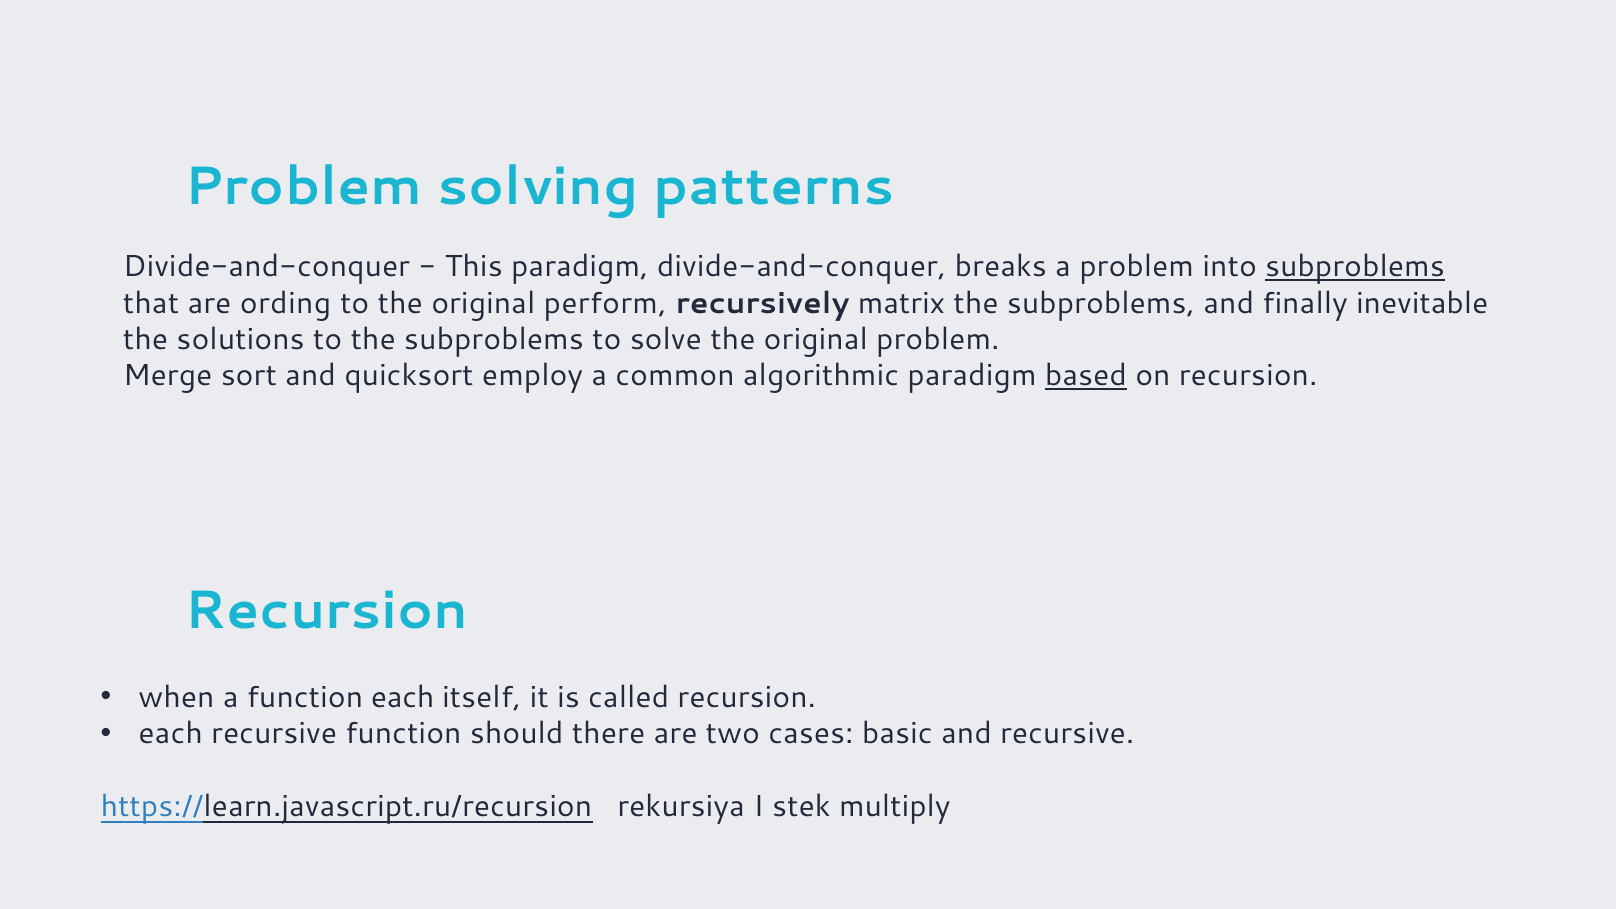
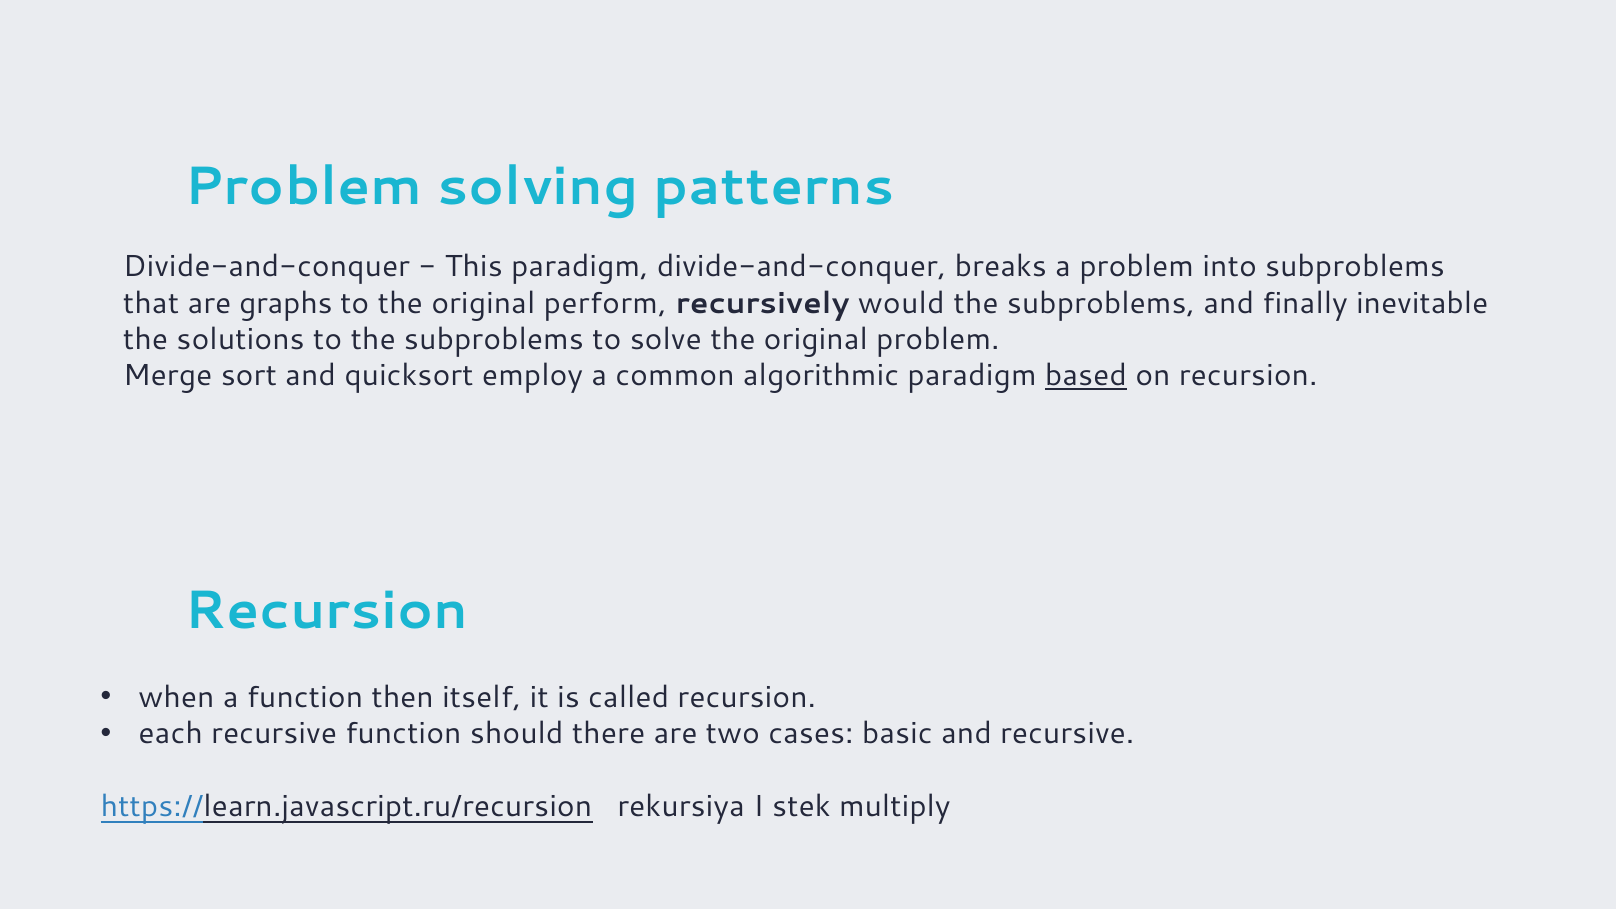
subproblems at (1355, 267) underline: present -> none
ording: ording -> graphs
matrix: matrix -> would
function each: each -> then
